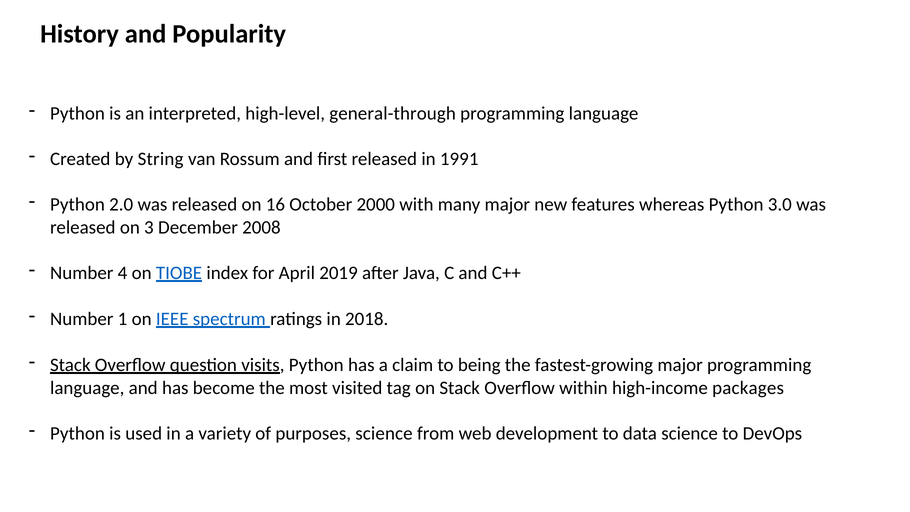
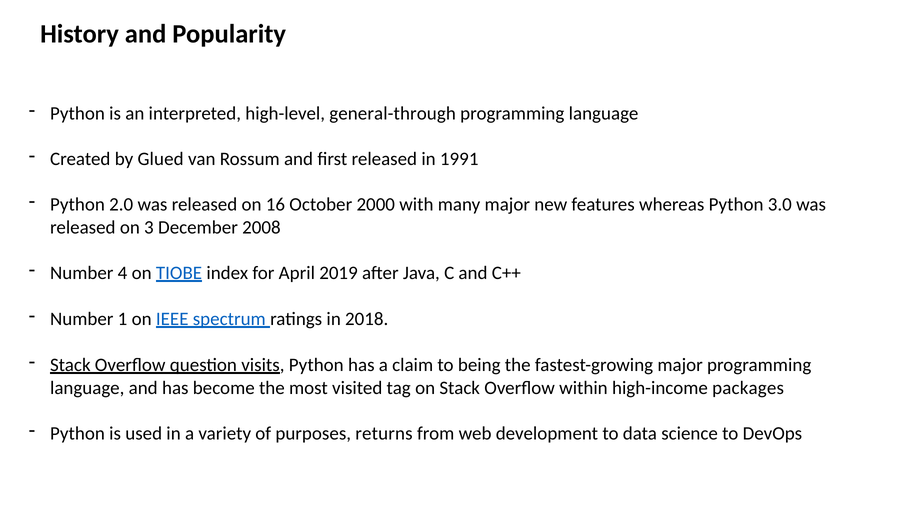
String: String -> Glued
purposes science: science -> returns
